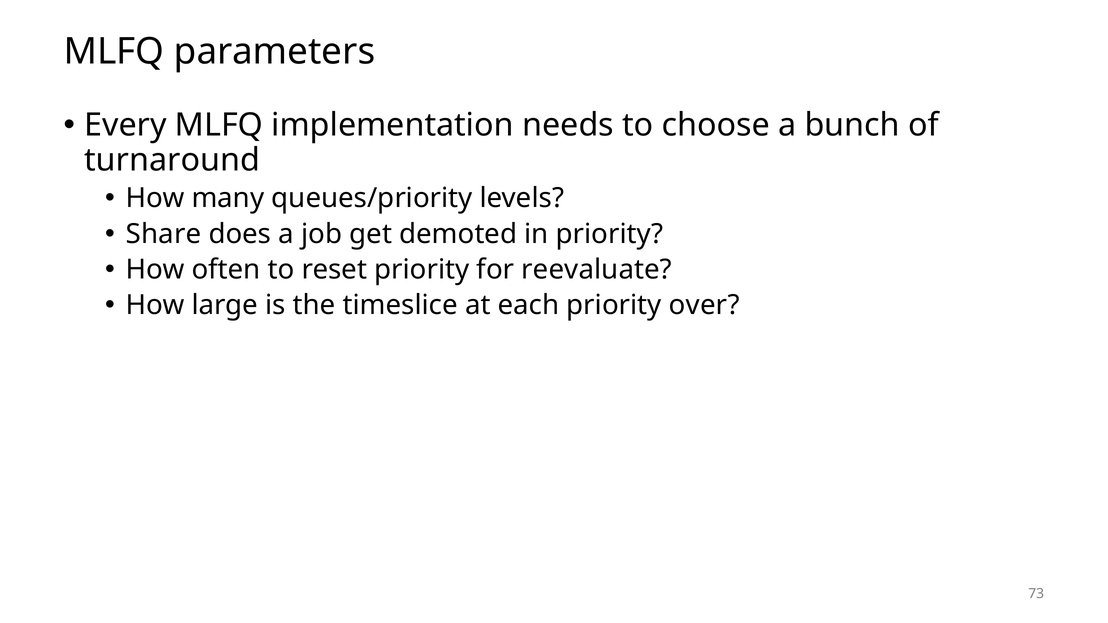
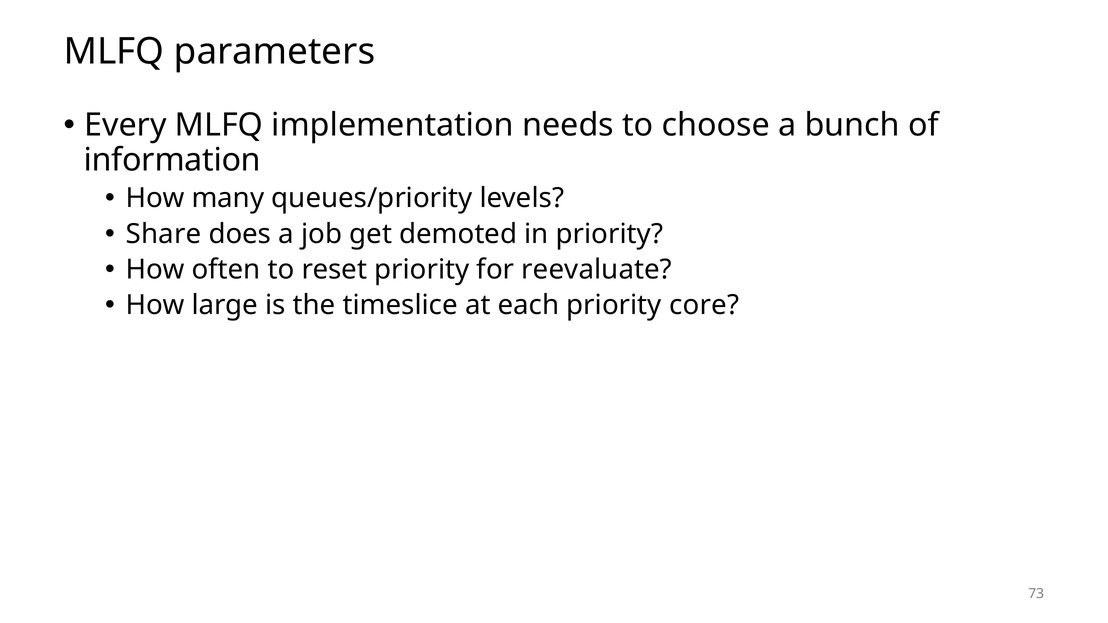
turnaround: turnaround -> information
over: over -> core
